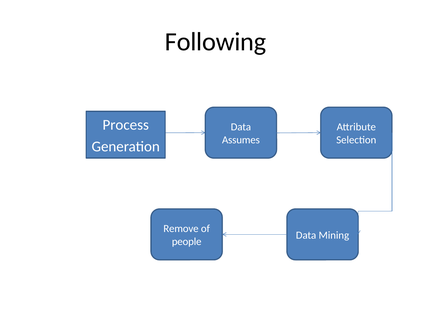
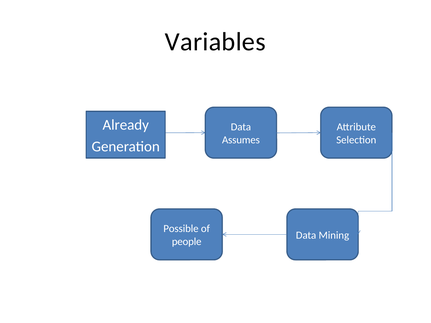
Following: Following -> Variables
Process: Process -> Already
Remove: Remove -> Possible
